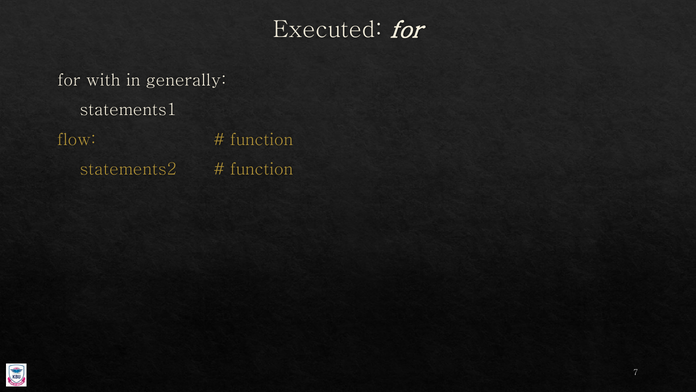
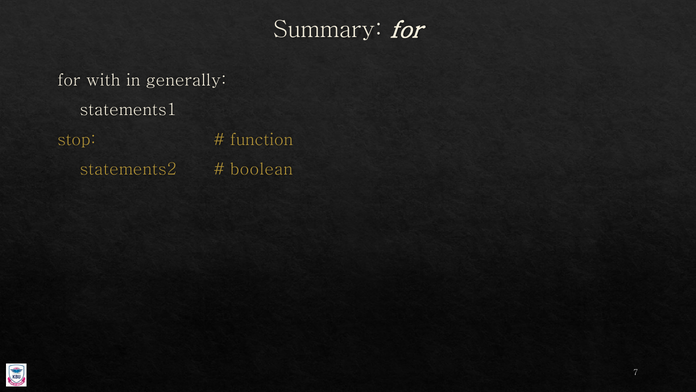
Executed: Executed -> Summary
flow: flow -> stop
function at (262, 169): function -> boolean
